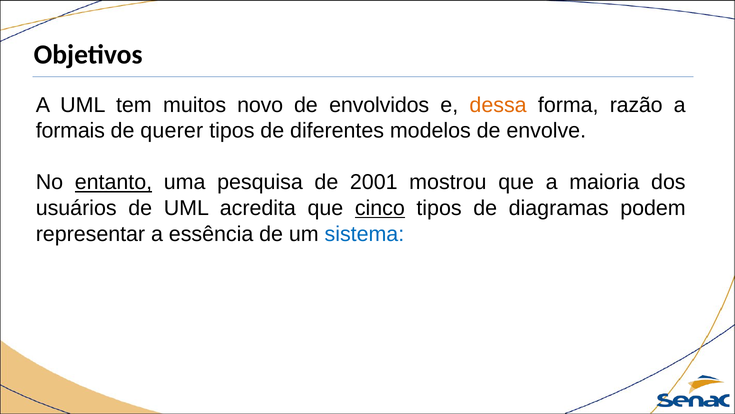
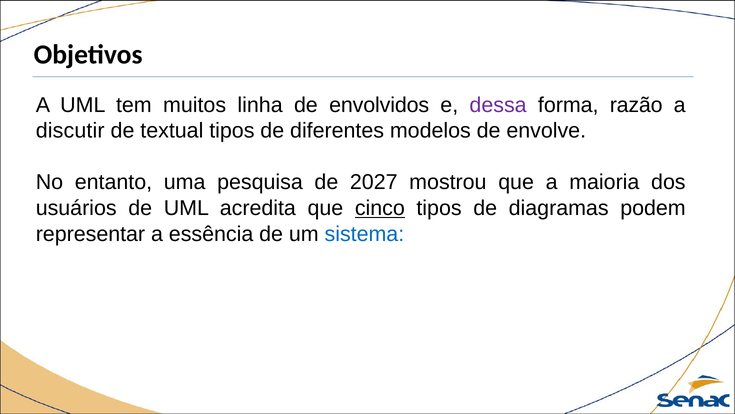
novo: novo -> linha
dessa colour: orange -> purple
formais: formais -> discutir
querer: querer -> textual
entanto underline: present -> none
2001: 2001 -> 2027
